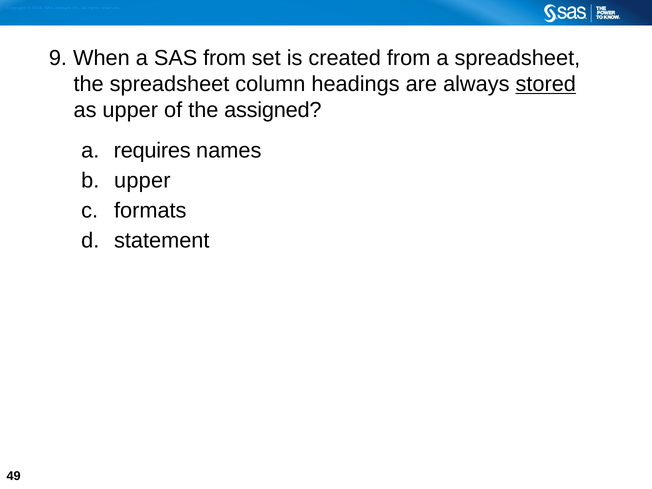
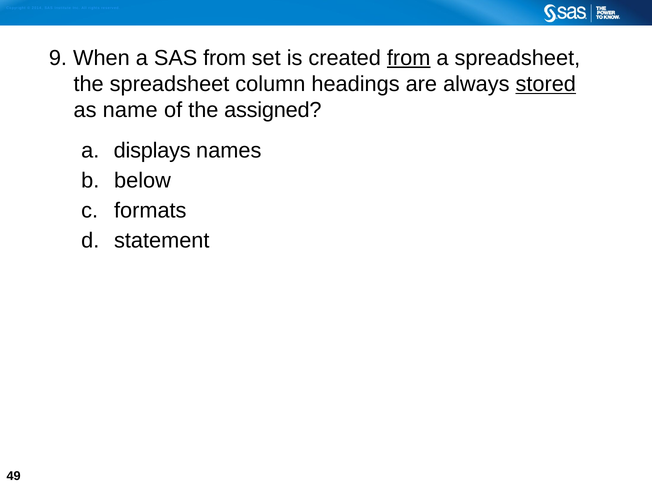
from at (409, 58) underline: none -> present
as upper: upper -> name
requires: requires -> displays
upper at (142, 180): upper -> below
